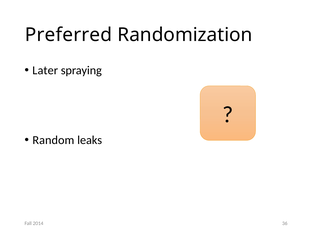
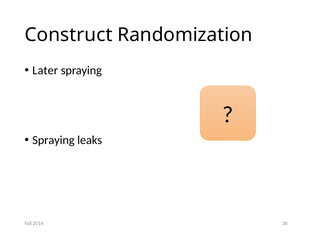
Preferred: Preferred -> Construct
Random at (53, 140): Random -> Spraying
